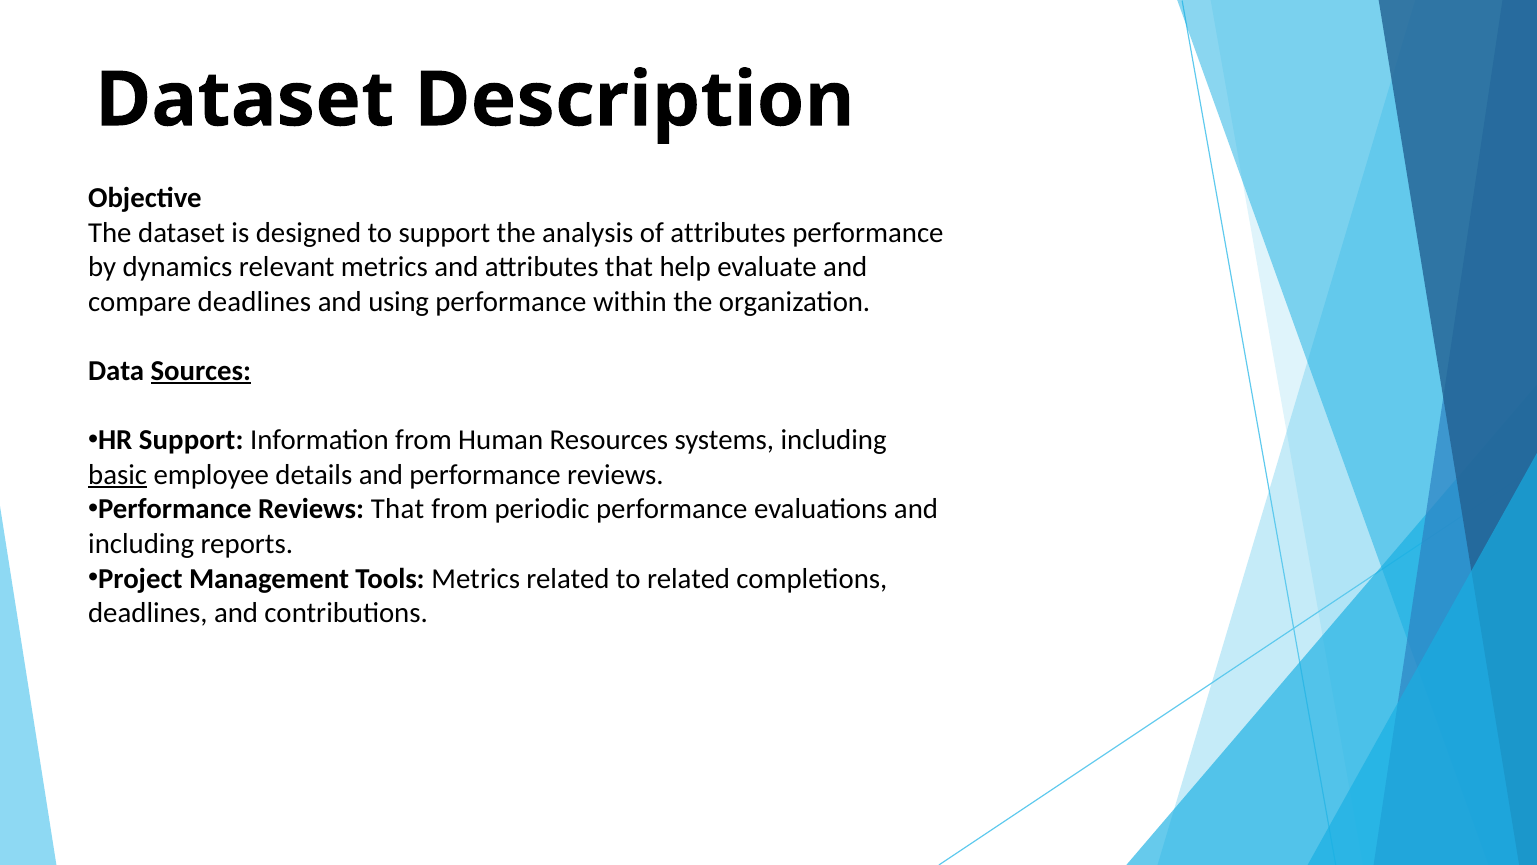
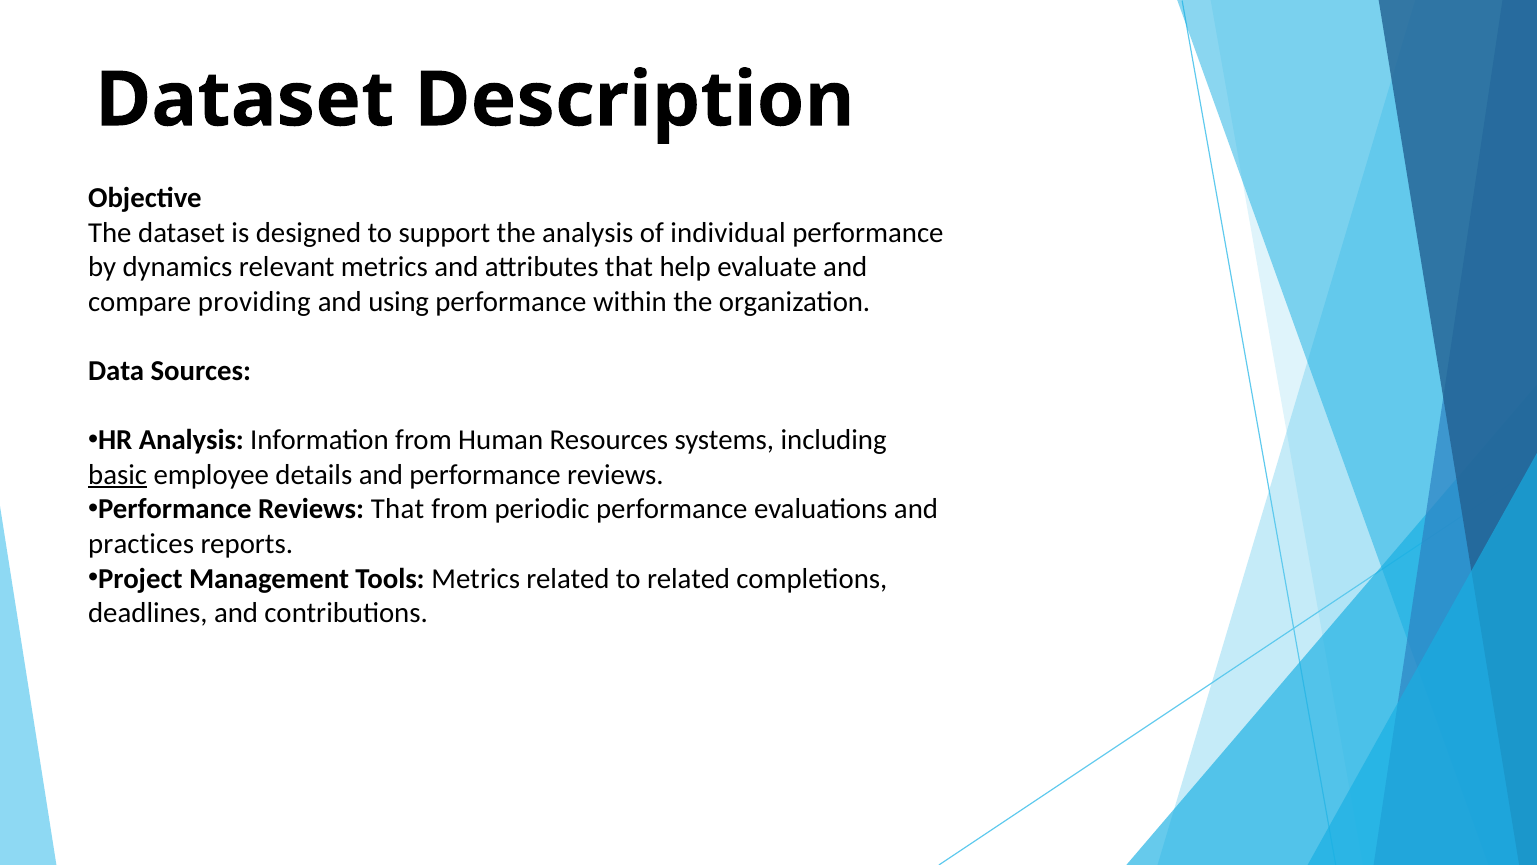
of attributes: attributes -> individual
compare deadlines: deadlines -> providing
Sources underline: present -> none
HR Support: Support -> Analysis
including at (141, 544): including -> practices
